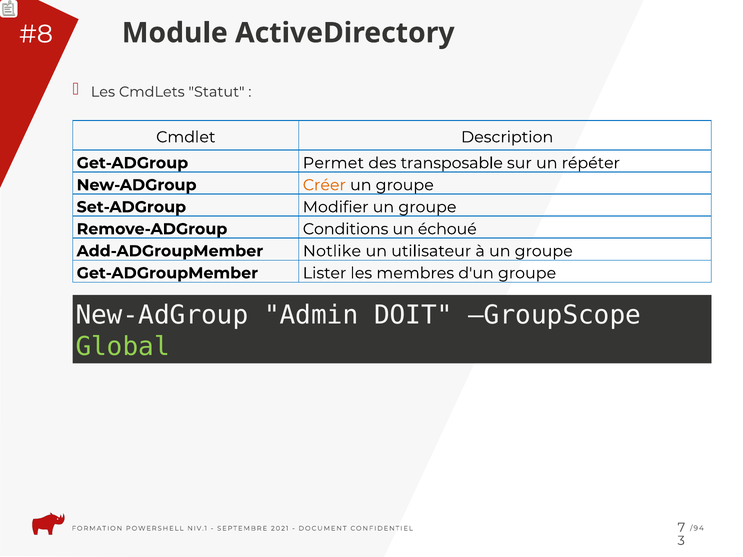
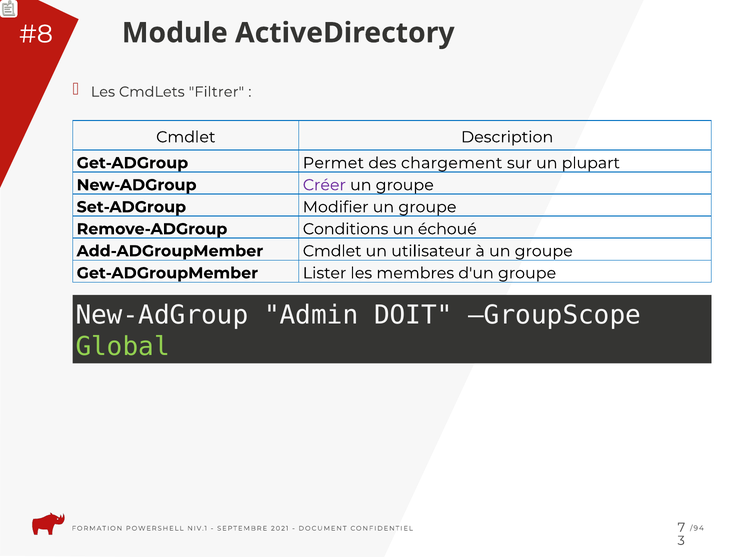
Statut: Statut -> Filtrer
transposable: transposable -> chargement
répéter: répéter -> plupart
Créer colour: orange -> purple
Add-ADGroupMember Notlike: Notlike -> Cmdlet
